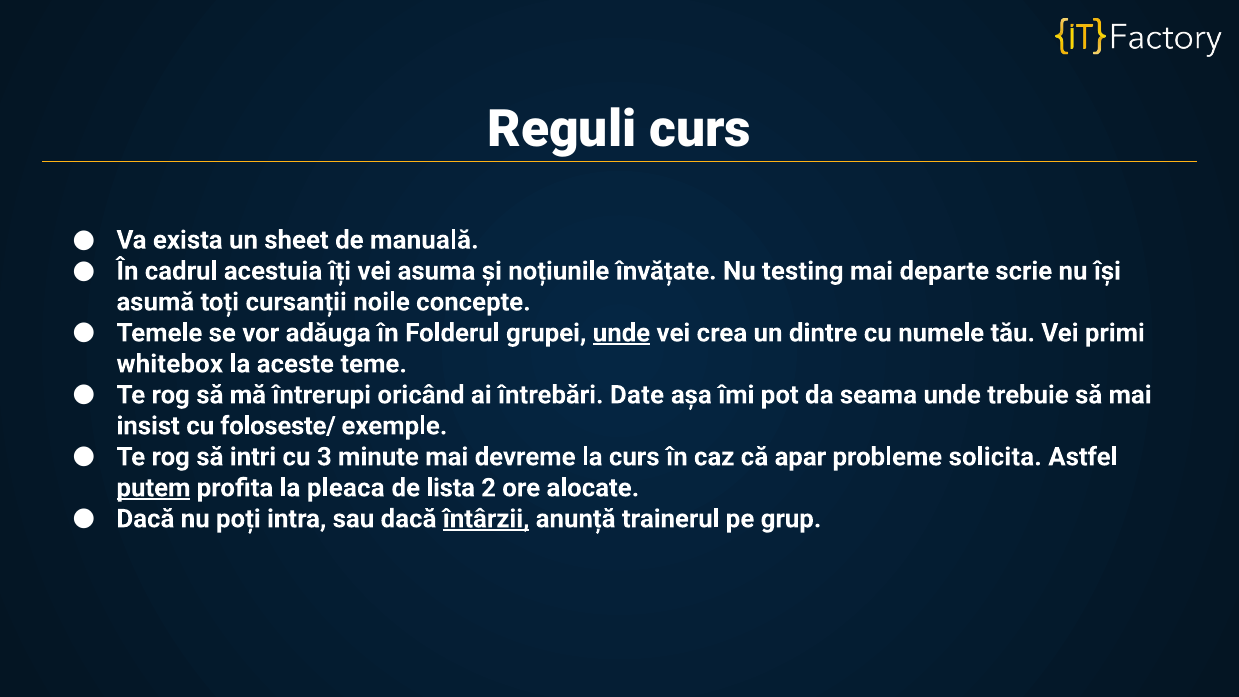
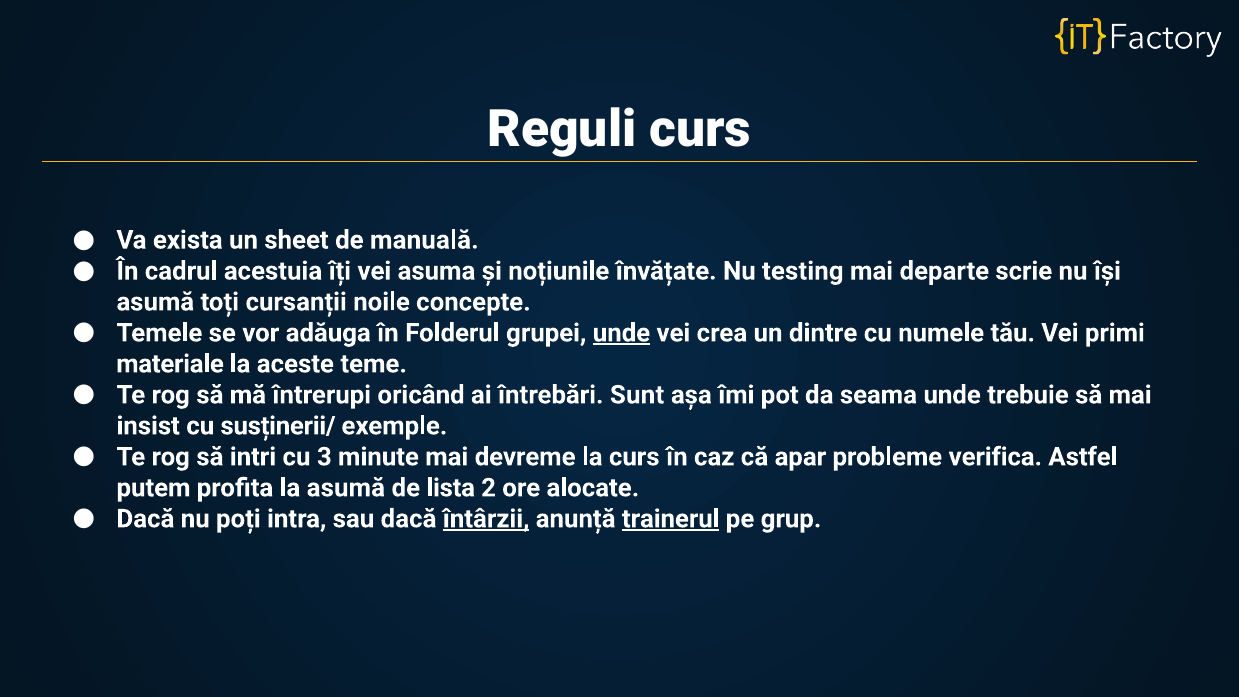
whitebox: whitebox -> materiale
Date: Date -> Sunt
foloseste/: foloseste/ -> susținerii/
solicita: solicita -> verifica
putem underline: present -> none
la pleaca: pleaca -> asumă
trainerul underline: none -> present
